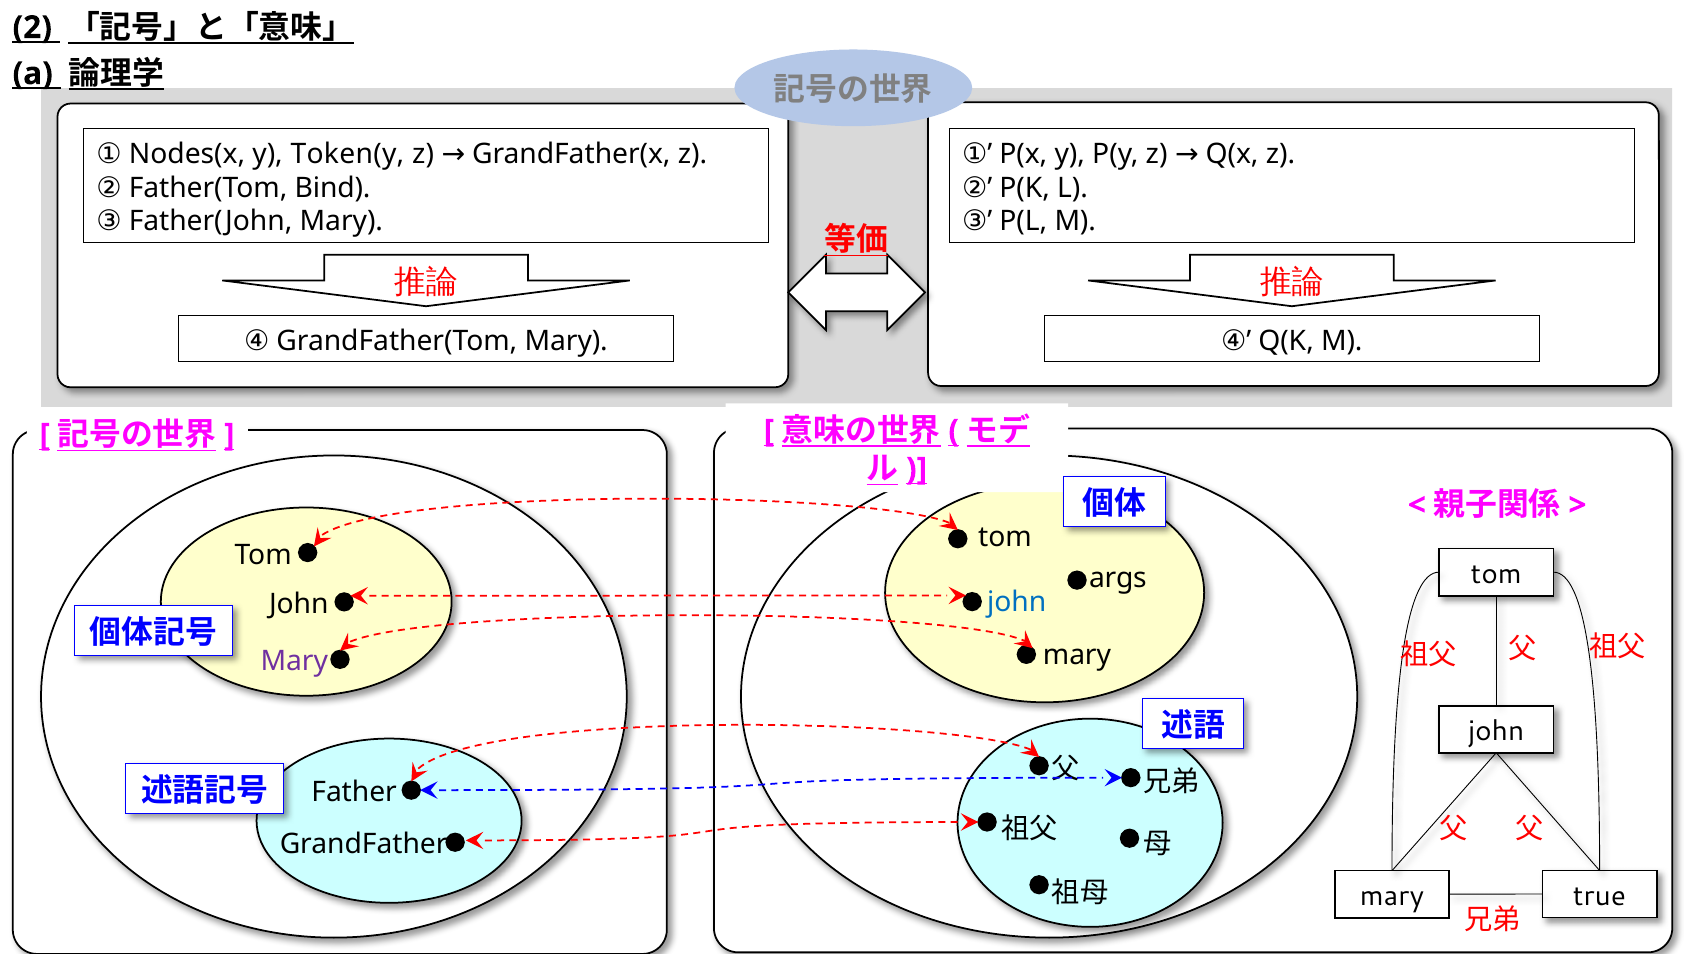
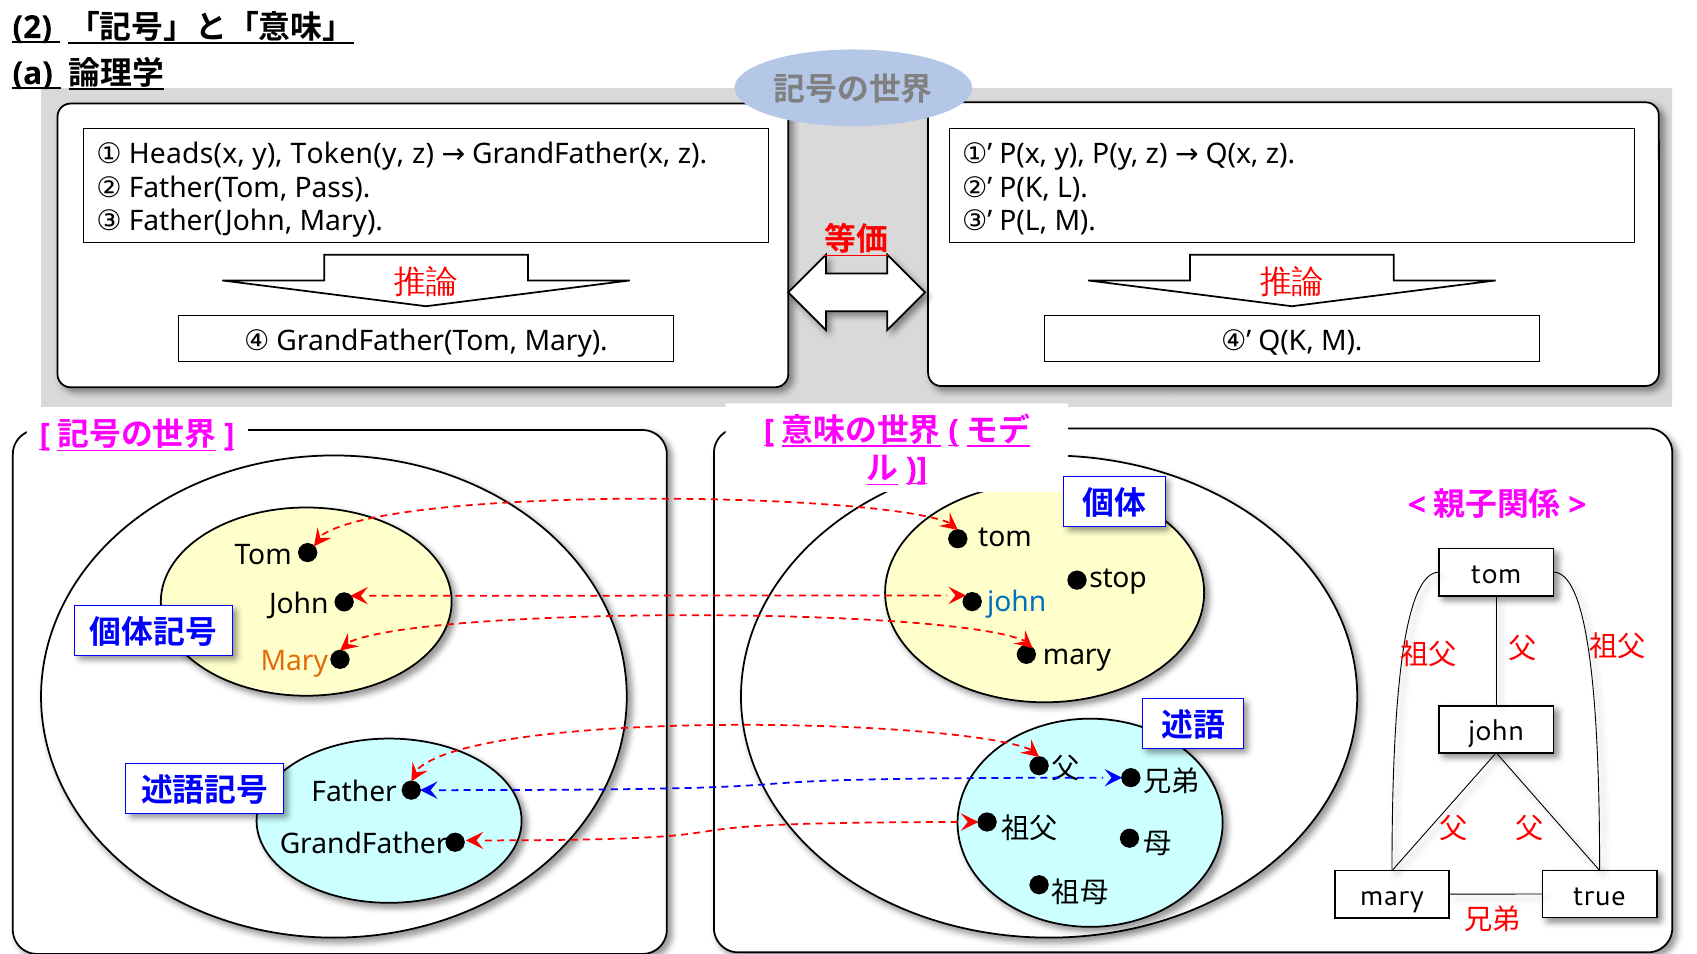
Nodes(x: Nodes(x -> Heads(x
Bind: Bind -> Pass
args: args -> stop
Mary at (294, 662) colour: purple -> orange
